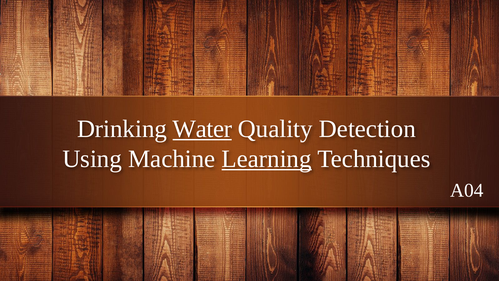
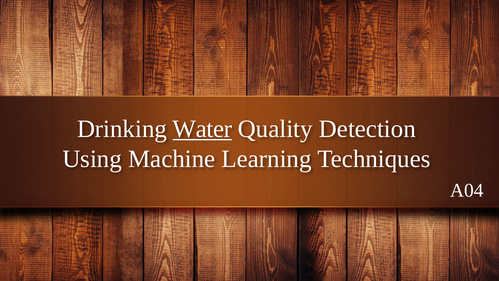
Learning underline: present -> none
